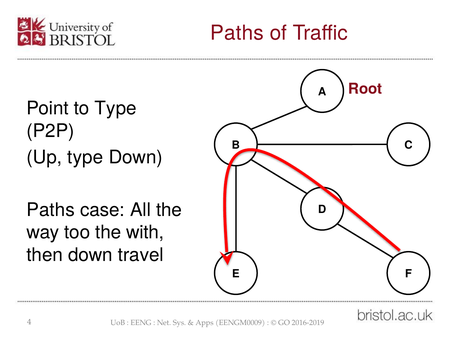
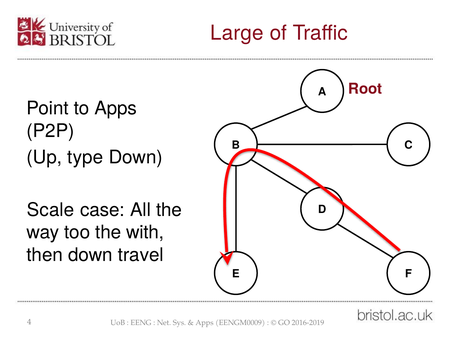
Paths at (237, 33): Paths -> Large
to Type: Type -> Apps
Paths at (51, 209): Paths -> Scale
